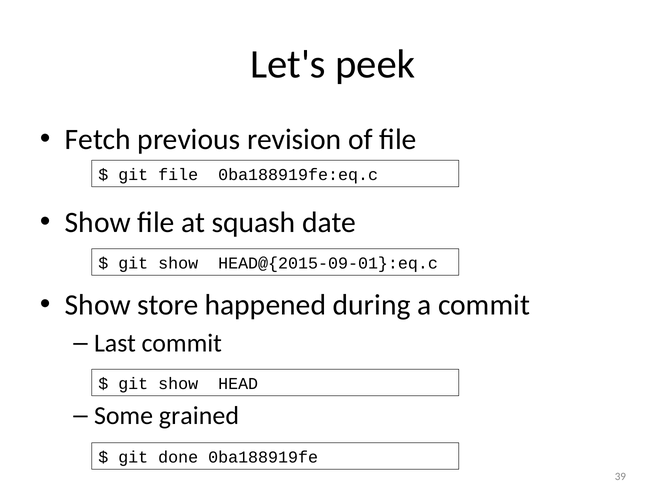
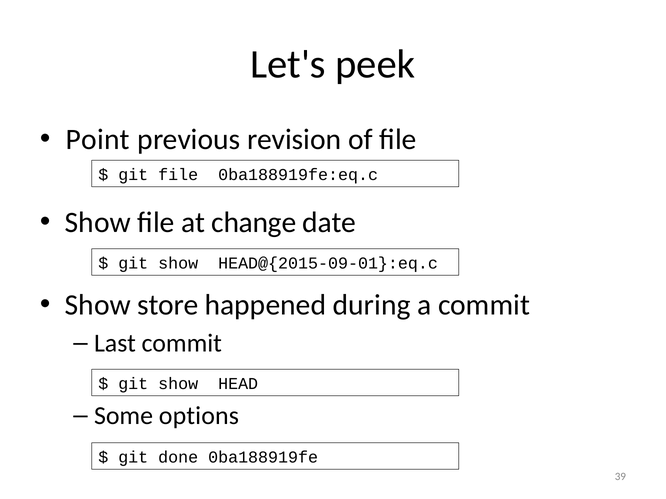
Fetch: Fetch -> Point
squash: squash -> change
grained: grained -> options
